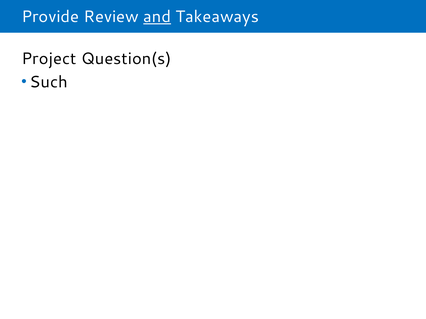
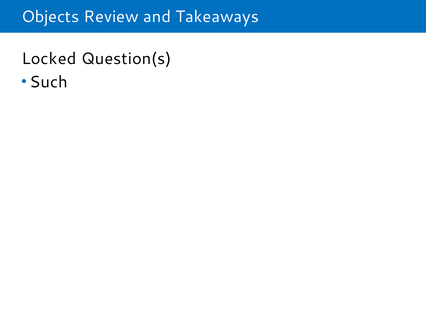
Provide: Provide -> Objects
and underline: present -> none
Project: Project -> Locked
